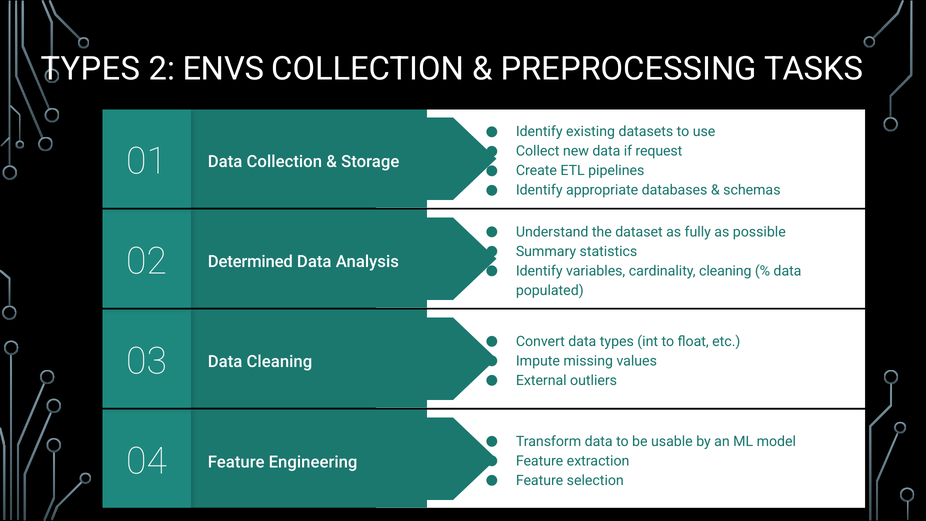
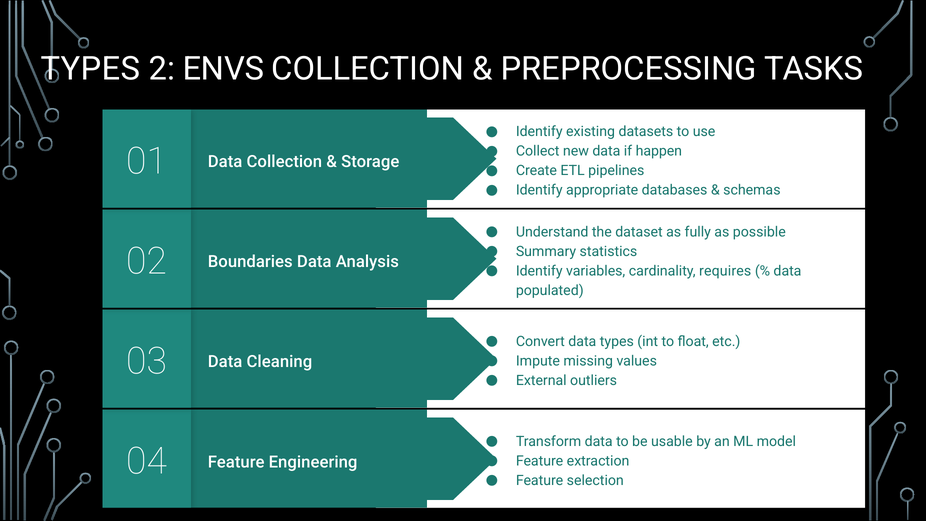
request: request -> happen
Determined: Determined -> Boundaries
cardinality cleaning: cleaning -> requires
